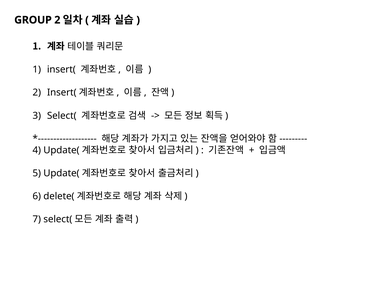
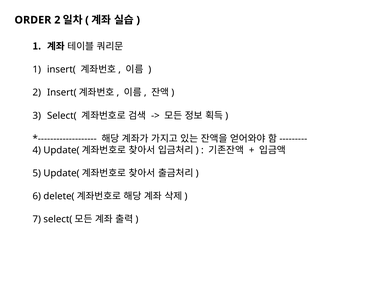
GROUP: GROUP -> ORDER
